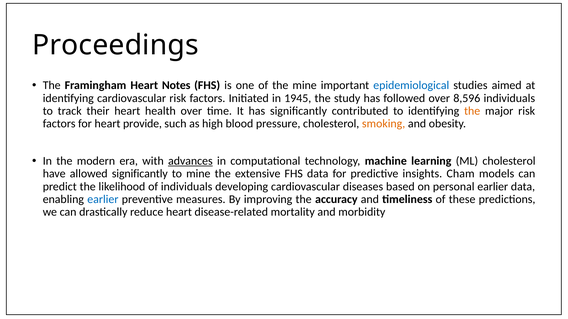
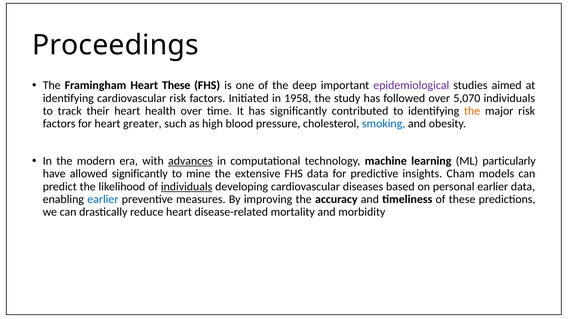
Heart Notes: Notes -> These
the mine: mine -> deep
epidemiological colour: blue -> purple
1945: 1945 -> 1958
8,596: 8,596 -> 5,070
provide: provide -> greater
smoking colour: orange -> blue
ML cholesterol: cholesterol -> particularly
individuals at (187, 187) underline: none -> present
